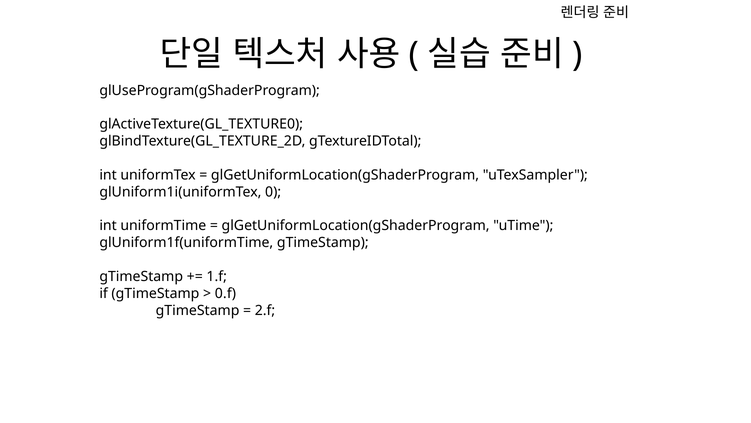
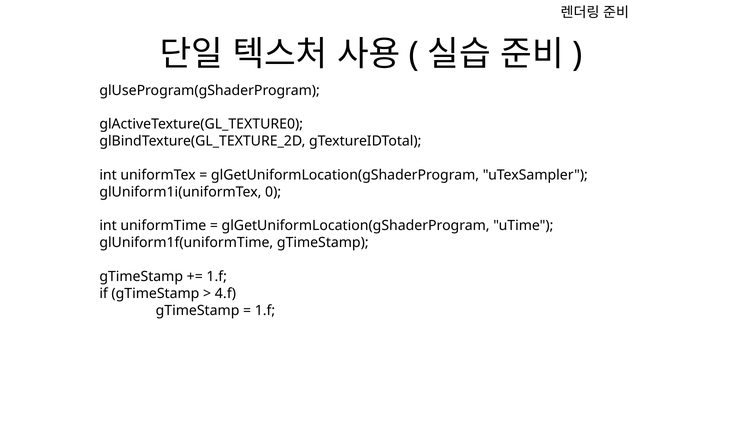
0.f: 0.f -> 4.f
2.f at (265, 310): 2.f -> 1.f
